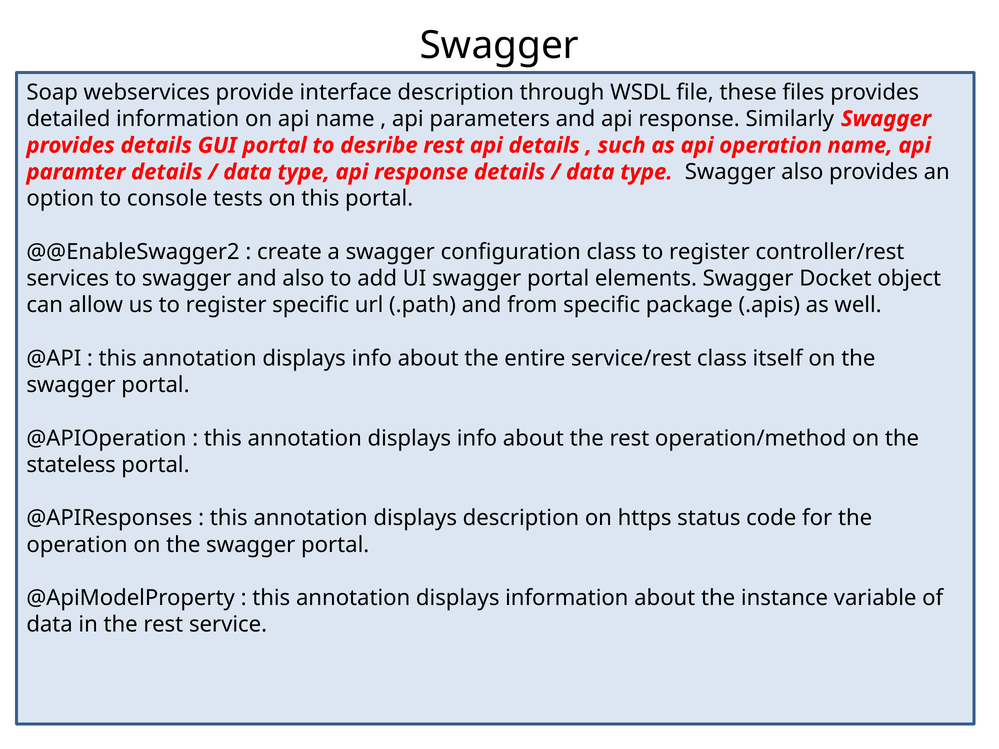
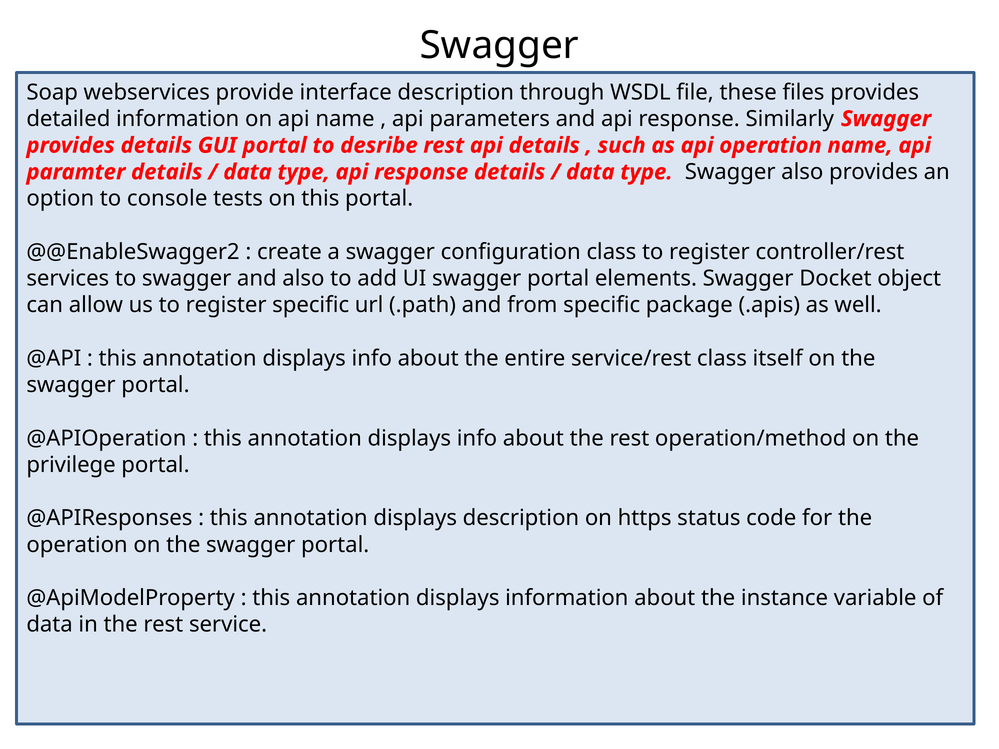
stateless: stateless -> privilege
